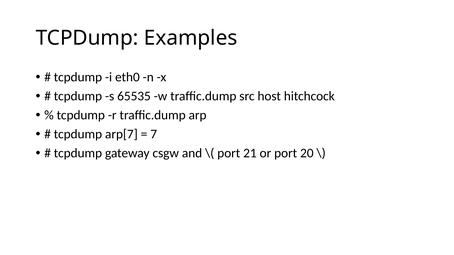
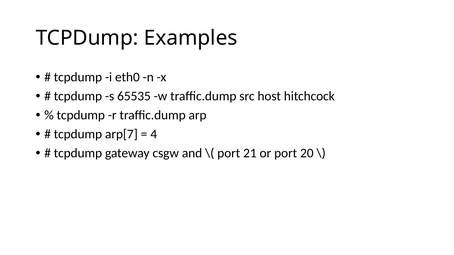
7: 7 -> 4
